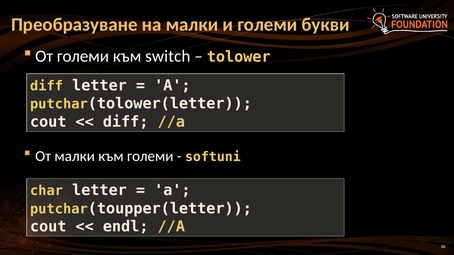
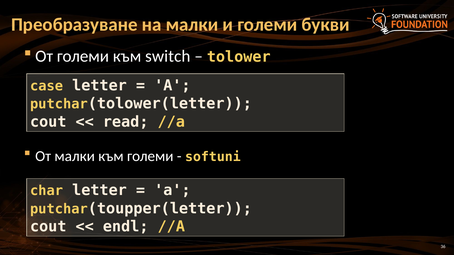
diff at (47, 86): diff -> case
diff at (126, 122): diff -> read
